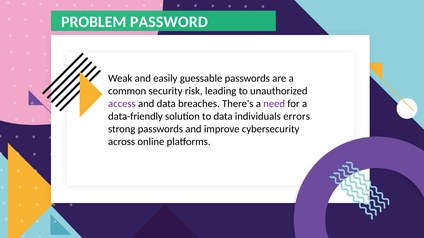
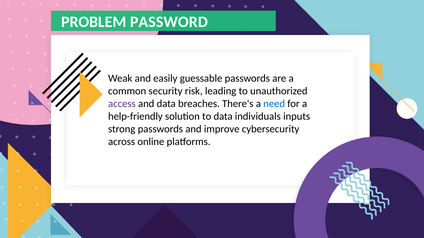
need colour: purple -> blue
data-friendly: data-friendly -> help-friendly
errors: errors -> inputs
